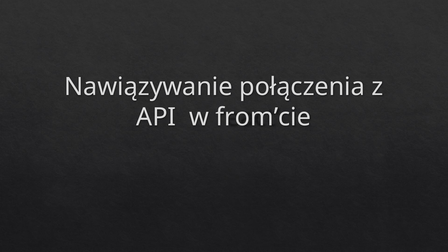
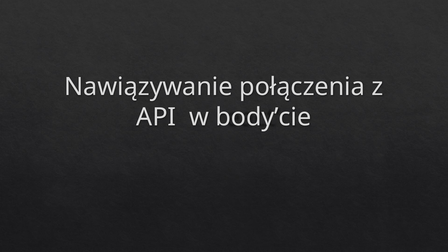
from’cie: from’cie -> body’cie
